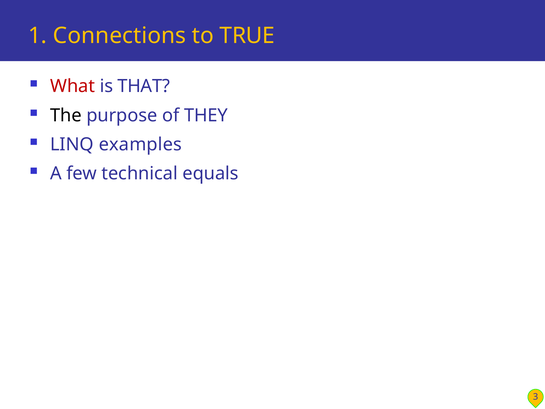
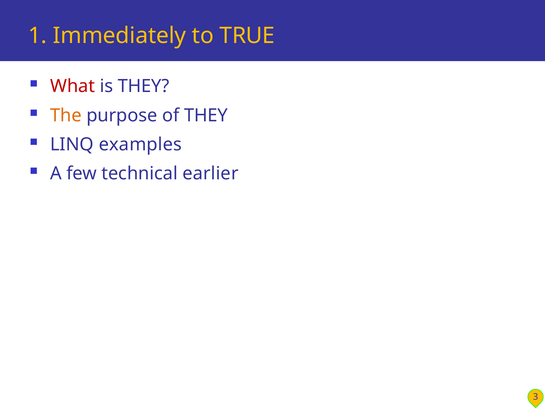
Connections: Connections -> Immediately
is THAT: THAT -> THEY
The colour: black -> orange
equals: equals -> earlier
